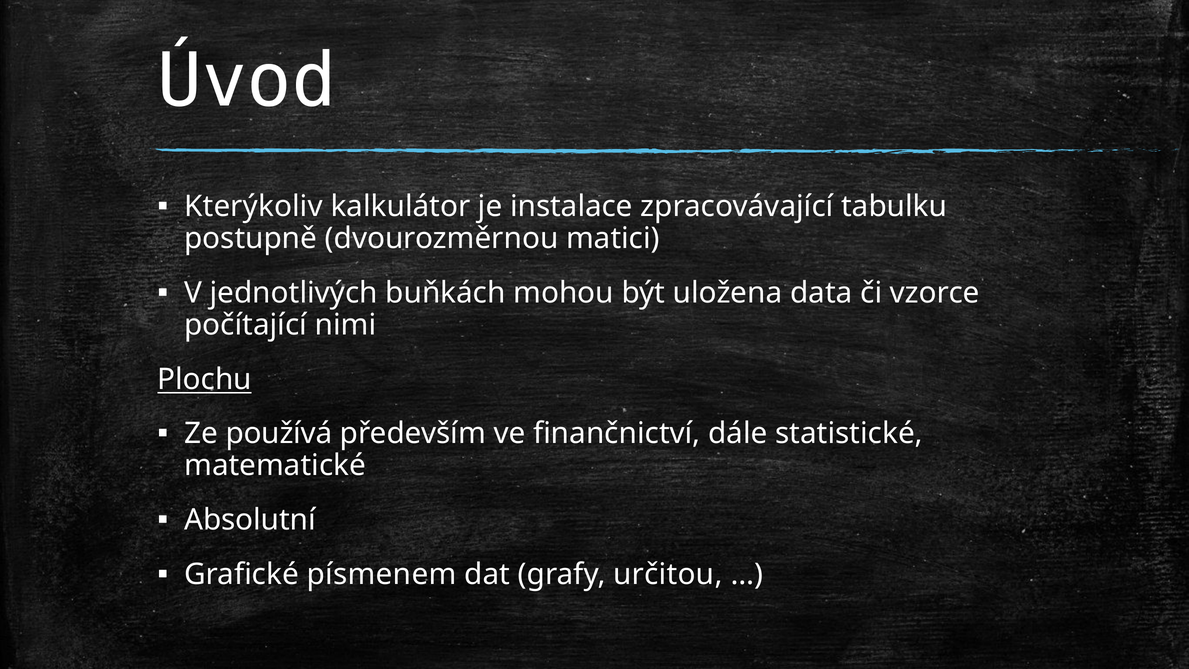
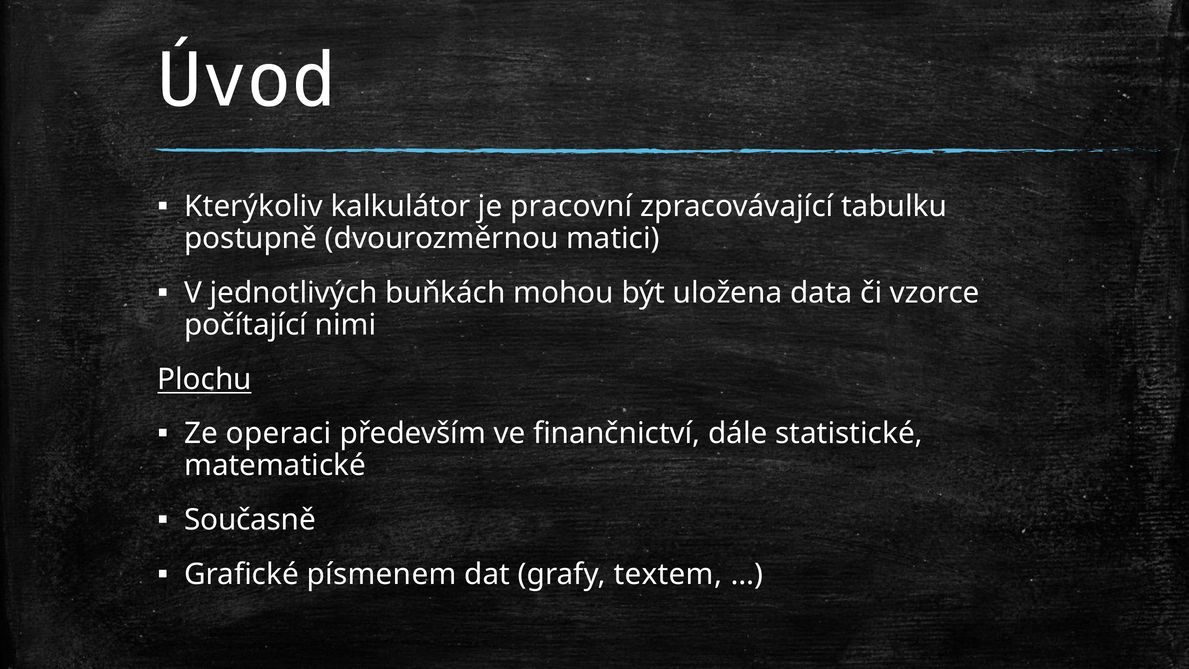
instalace: instalace -> pracovní
používá: používá -> operaci
Absolutní: Absolutní -> Současně
určitou: určitou -> textem
